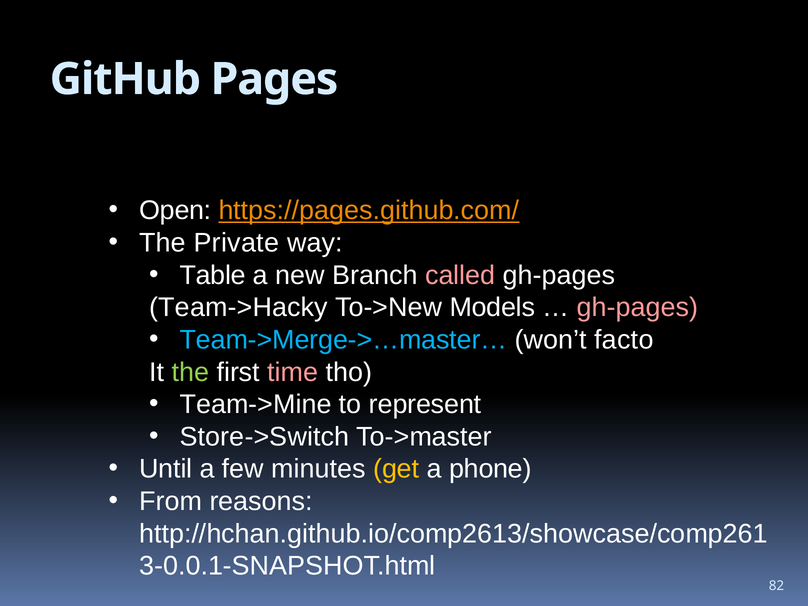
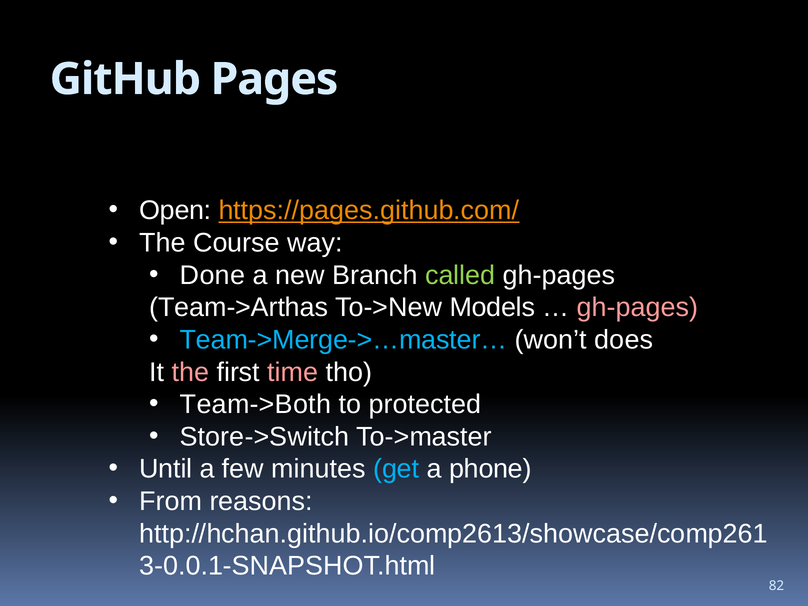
Private: Private -> Course
Table: Table -> Done
called colour: pink -> light green
Team->Hacky: Team->Hacky -> Team->Arthas
facto: facto -> does
the at (190, 372) colour: light green -> pink
Team->Mine: Team->Mine -> Team->Both
represent: represent -> protected
get colour: yellow -> light blue
